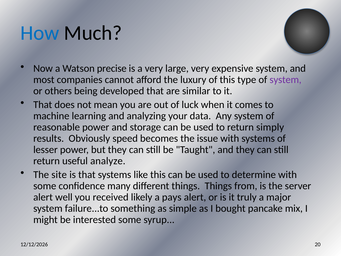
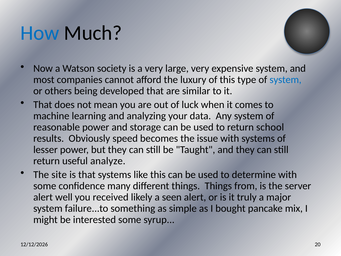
precise: precise -> society
system at (286, 80) colour: purple -> blue
simply: simply -> school
pays: pays -> seen
